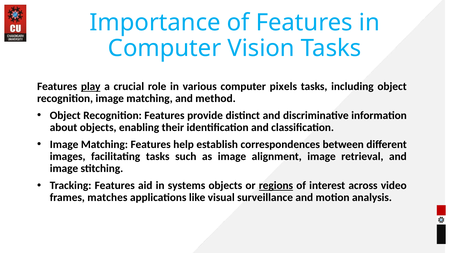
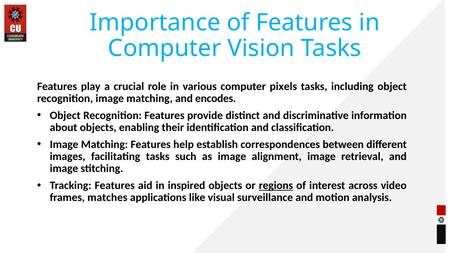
play underline: present -> none
method: method -> encodes
systems: systems -> inspired
